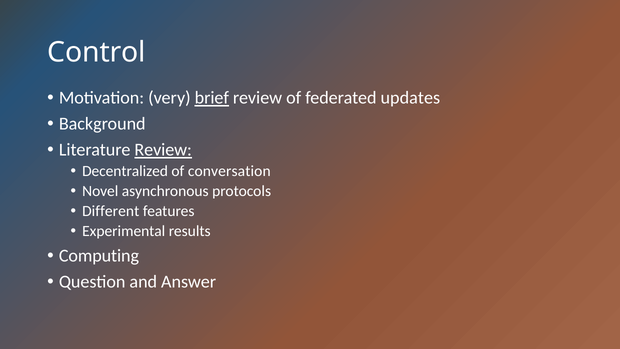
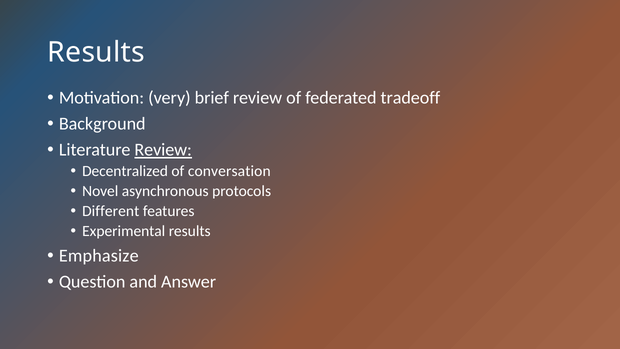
Control at (96, 52): Control -> Results
brief underline: present -> none
updates: updates -> tradeoff
Computing: Computing -> Emphasize
